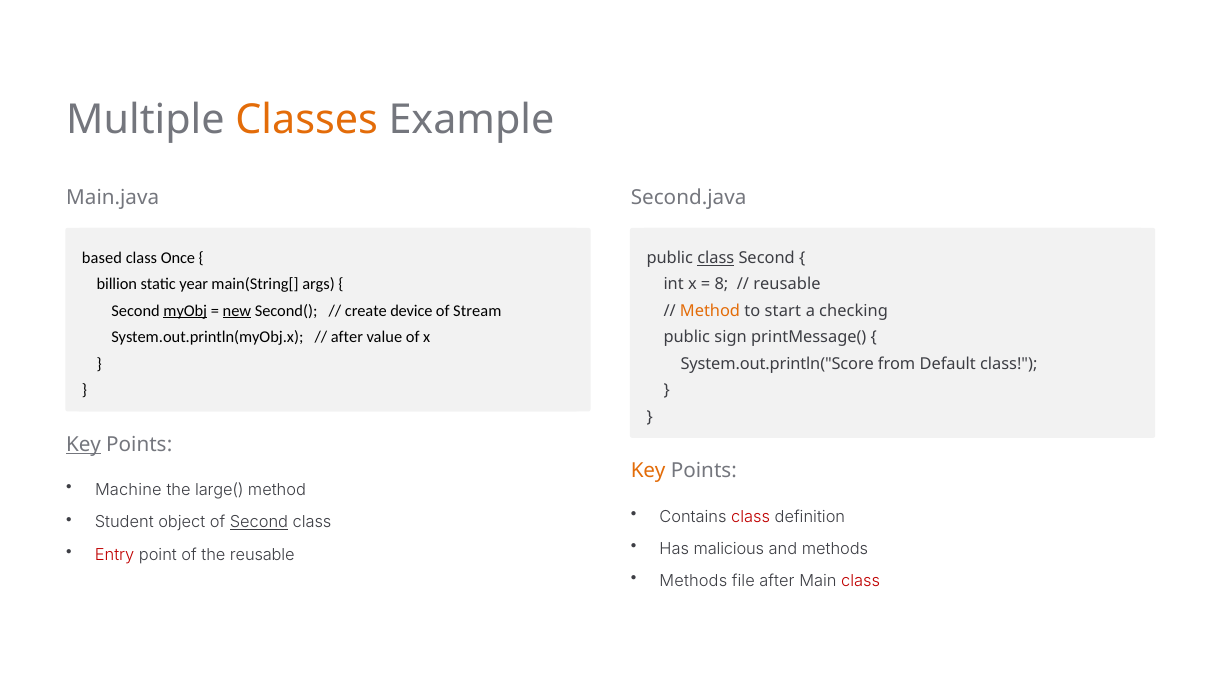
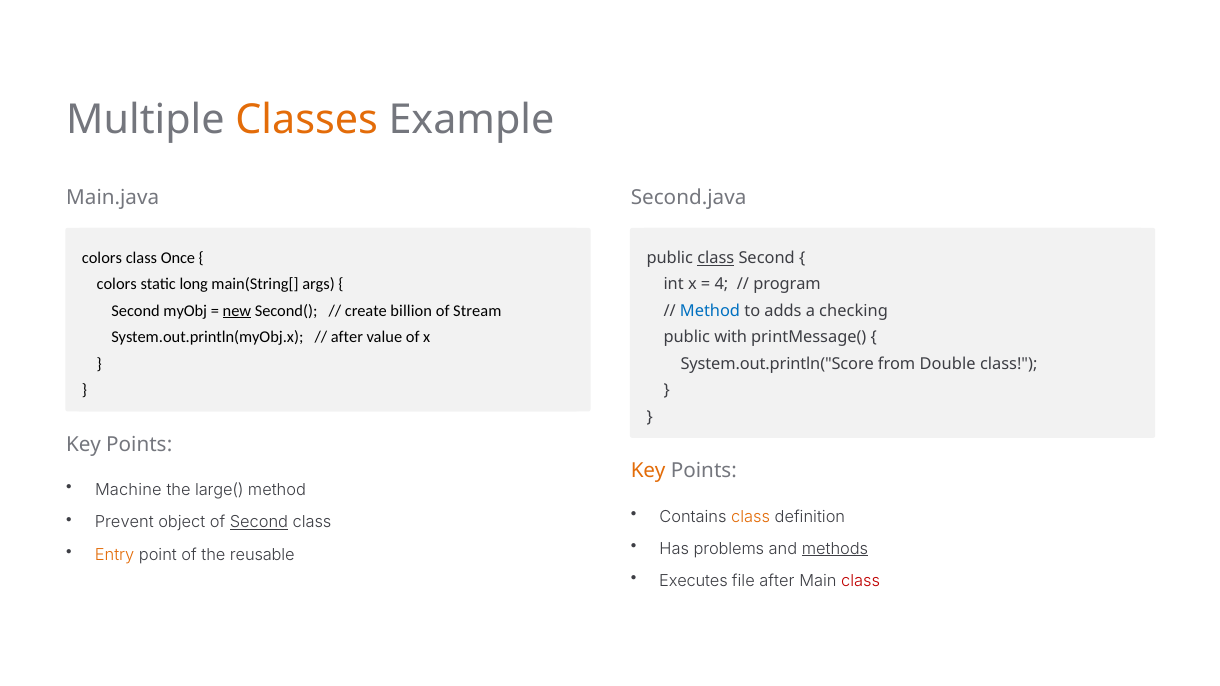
based at (102, 258): based -> colors
billion at (117, 285): billion -> colors
year: year -> long
8: 8 -> 4
reusable at (787, 285): reusable -> program
myObj underline: present -> none
device: device -> billion
Method at (710, 311) colour: orange -> blue
start: start -> adds
sign: sign -> with
Default: Default -> Double
Key at (84, 445) underline: present -> none
class at (751, 517) colour: red -> orange
Student: Student -> Prevent
malicious: malicious -> problems
methods at (835, 549) underline: none -> present
Entry colour: red -> orange
Methods at (693, 581): Methods -> Executes
